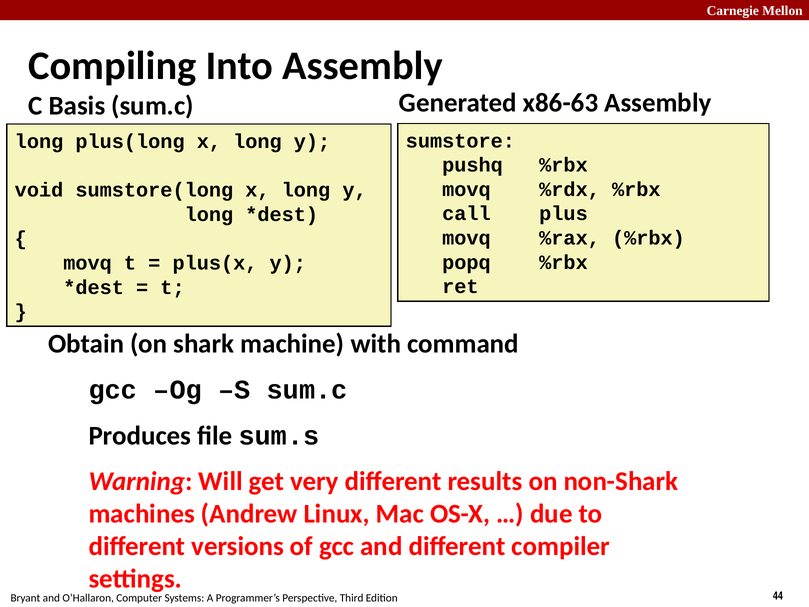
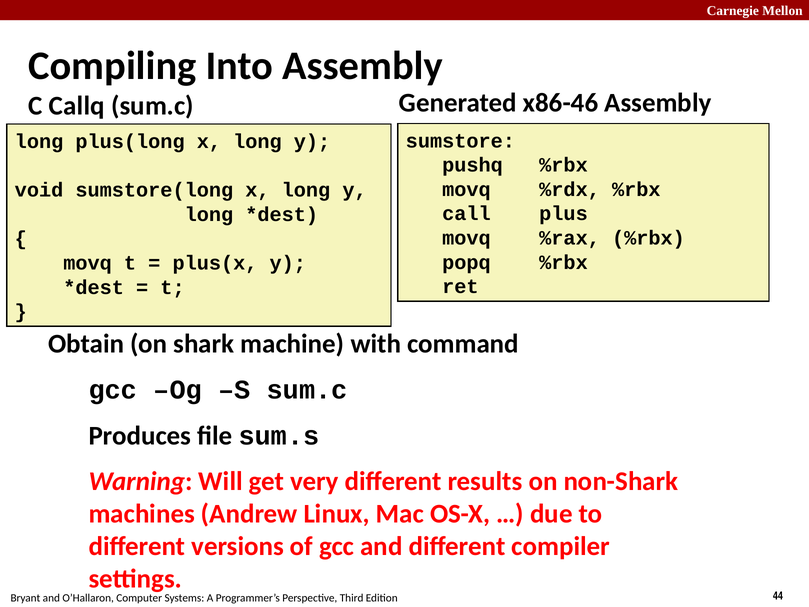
x86-63: x86-63 -> x86-46
Basis: Basis -> Callq
